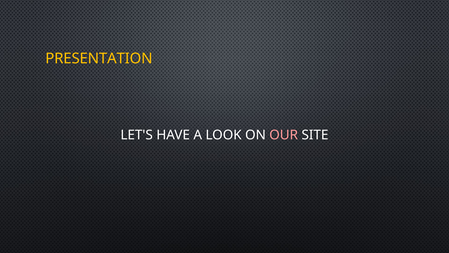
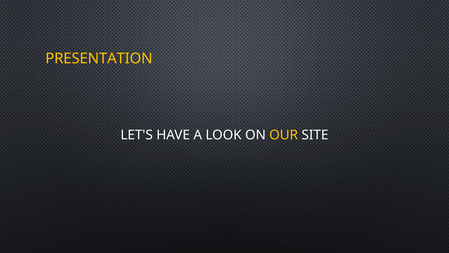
OUR colour: pink -> yellow
